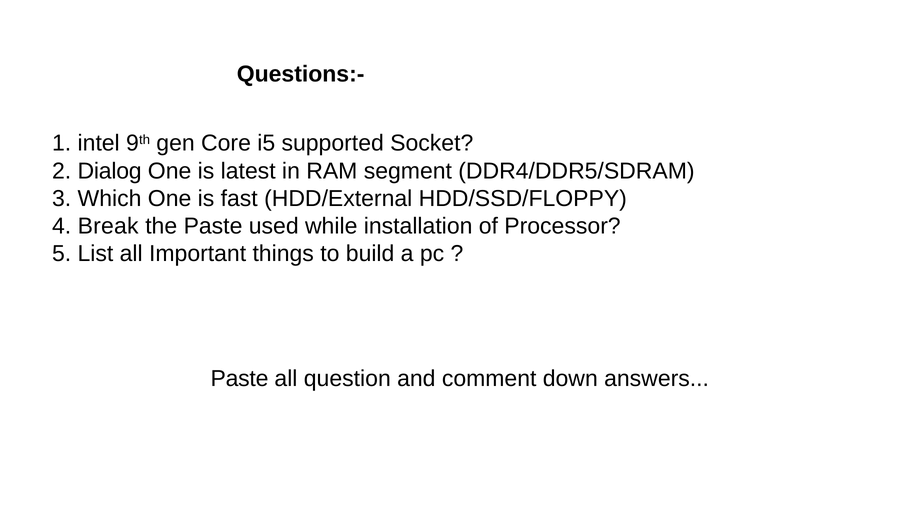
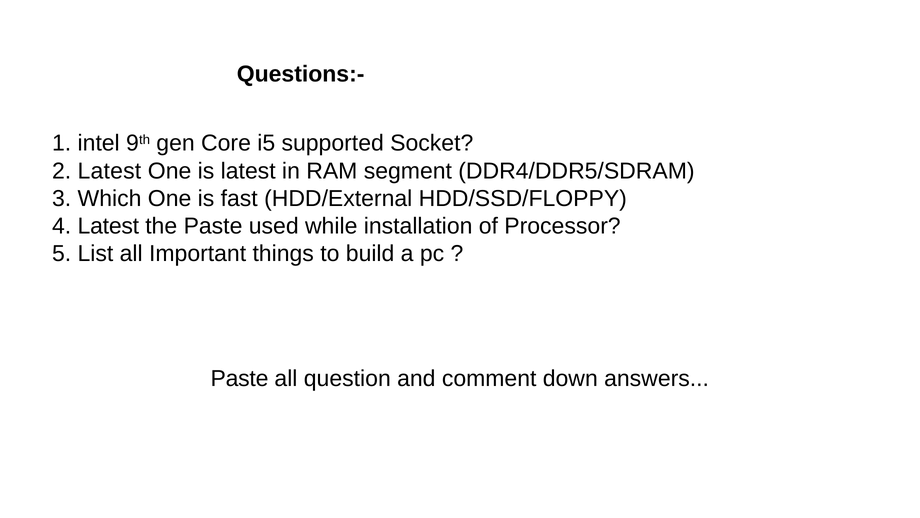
2 Dialog: Dialog -> Latest
4 Break: Break -> Latest
